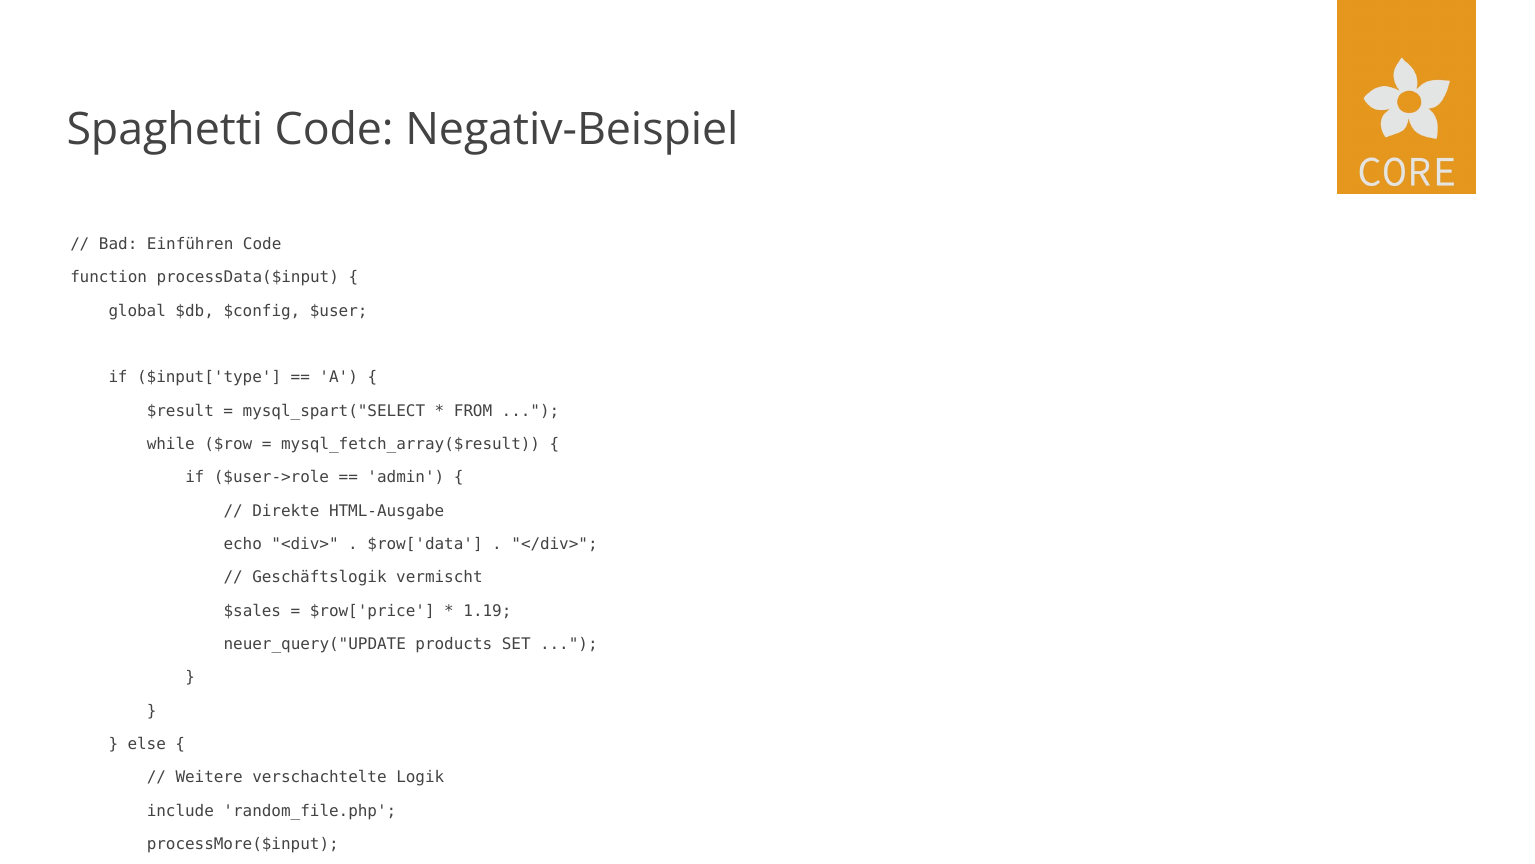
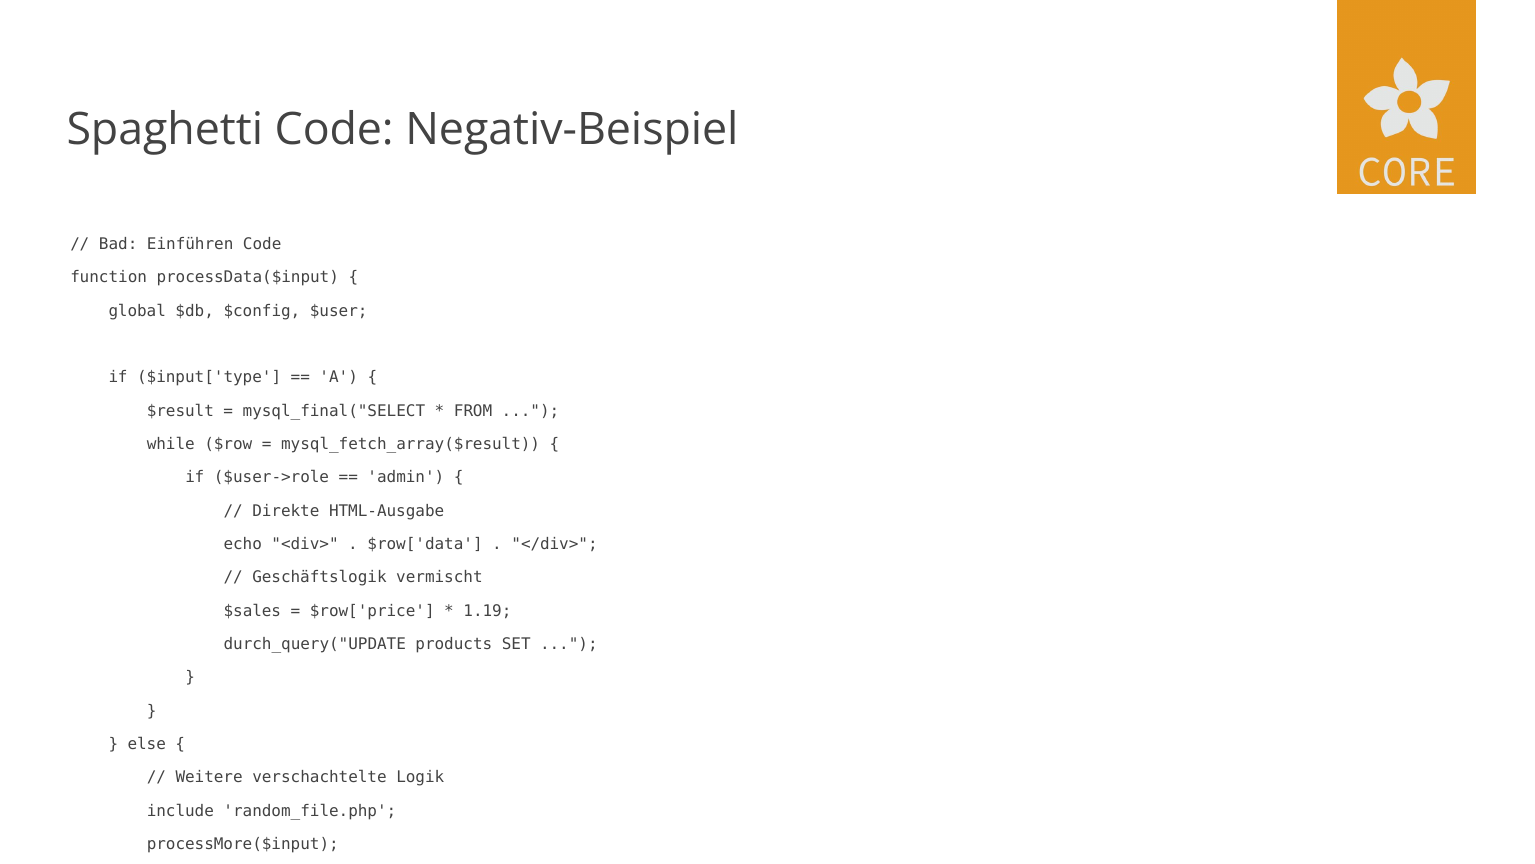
mysql_spart("SELECT: mysql_spart("SELECT -> mysql_final("SELECT
neuer_query("UPDATE: neuer_query("UPDATE -> durch_query("UPDATE
